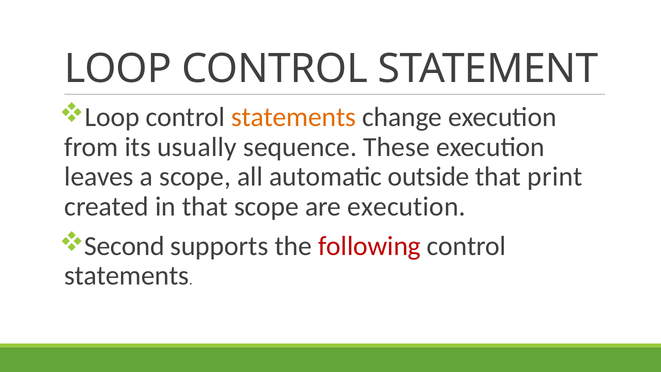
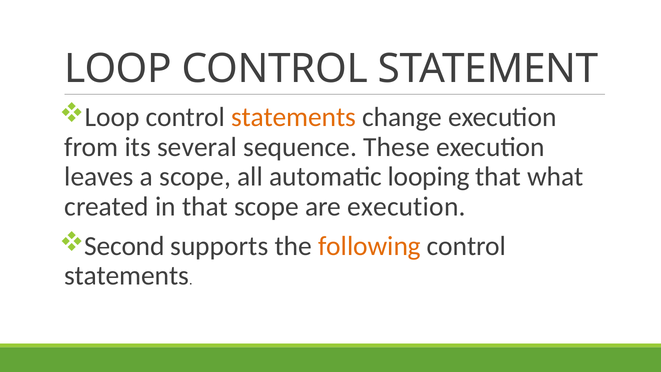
usually: usually -> several
outside: outside -> looping
print: print -> what
following colour: red -> orange
